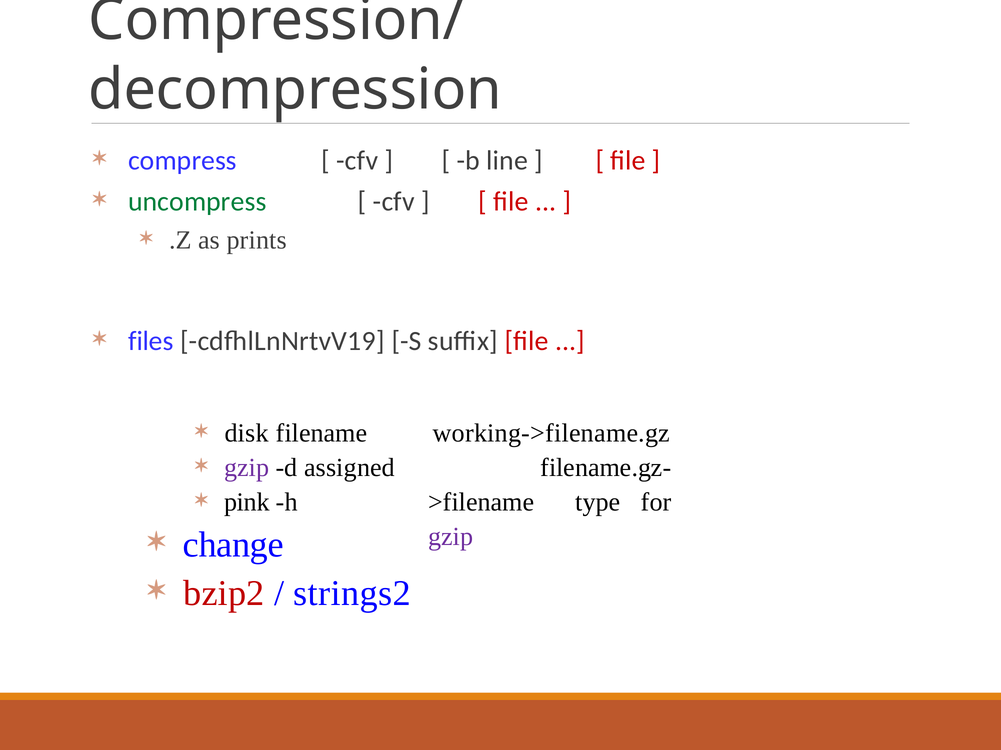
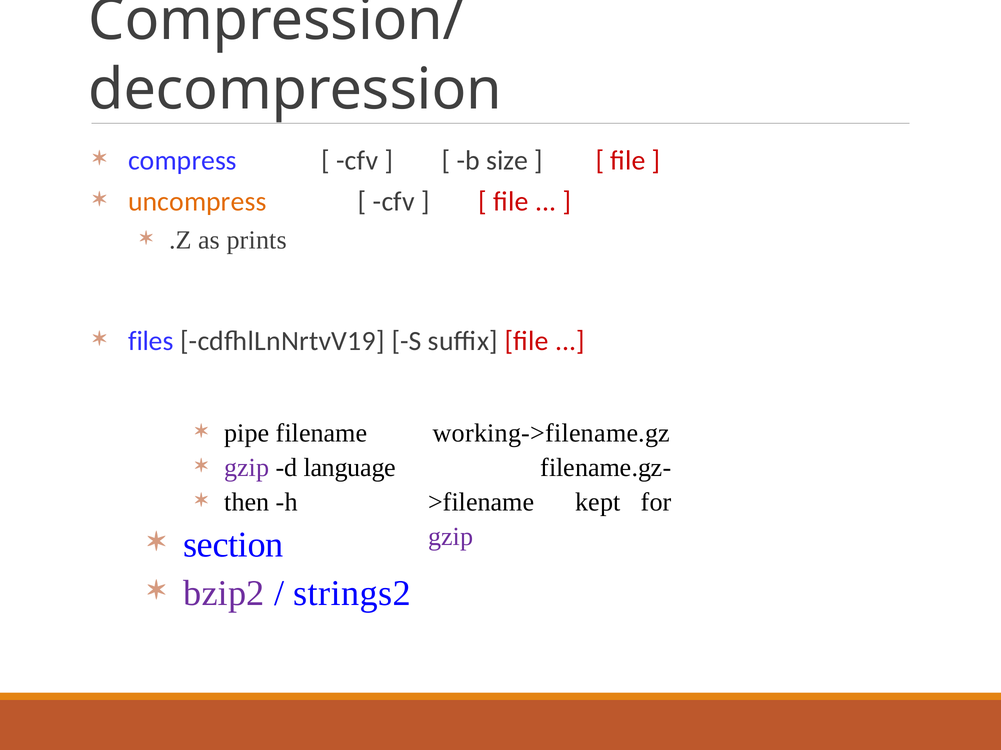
line: line -> size
uncompress colour: green -> orange
disk: disk -> pipe
assigned: assigned -> language
pink: pink -> then
type: type -> kept
change: change -> section
bzip2 colour: red -> purple
